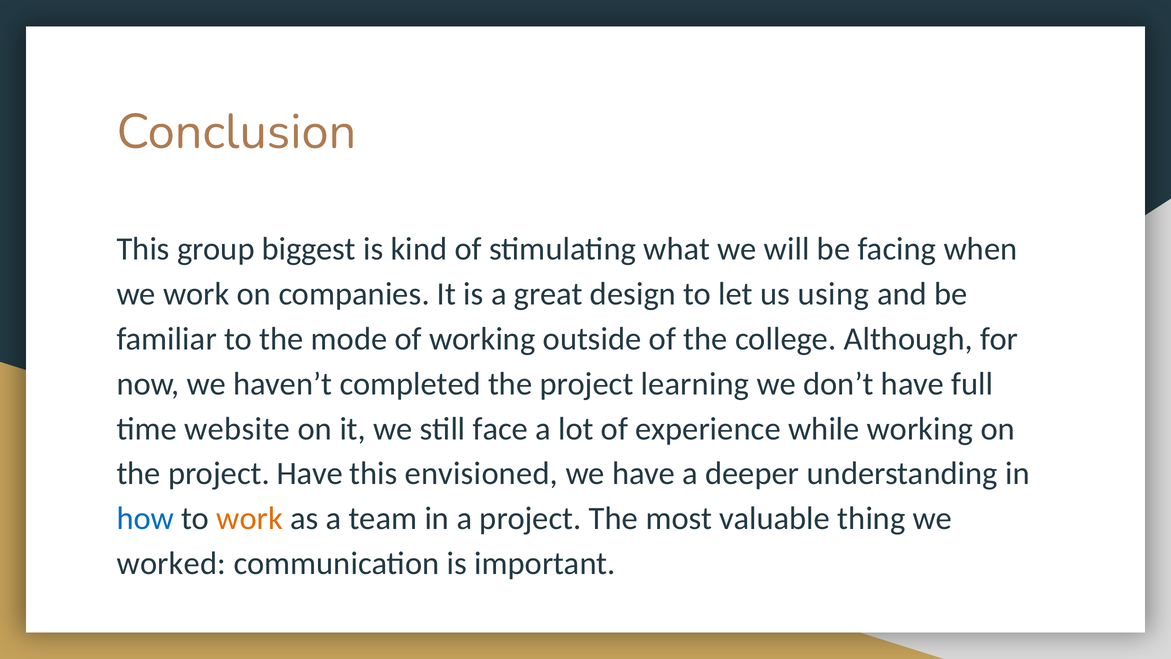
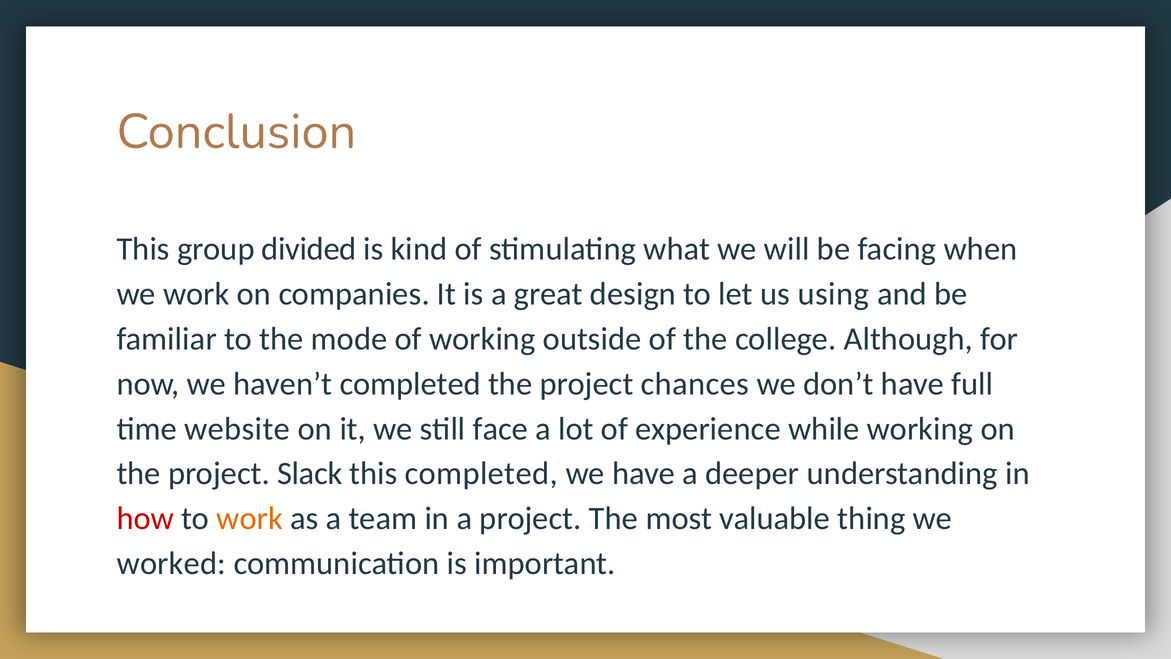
biggest: biggest -> divided
learning: learning -> chances
project Have: Have -> Slack
this envisioned: envisioned -> completed
how colour: blue -> red
